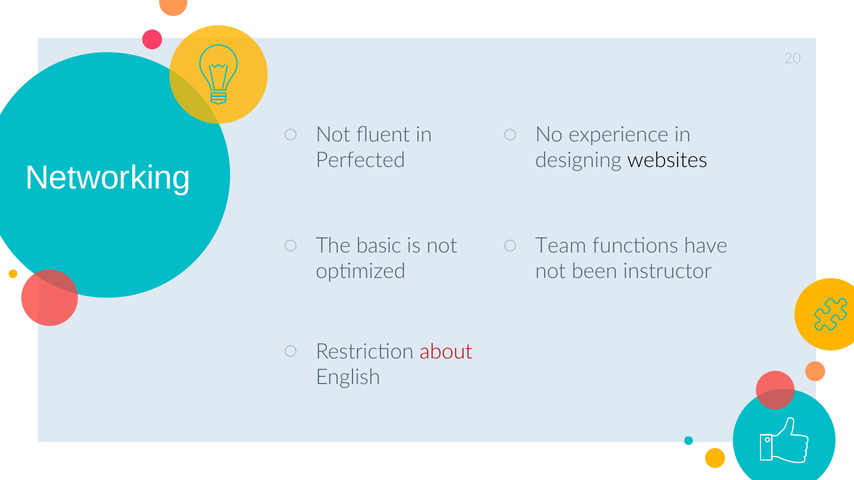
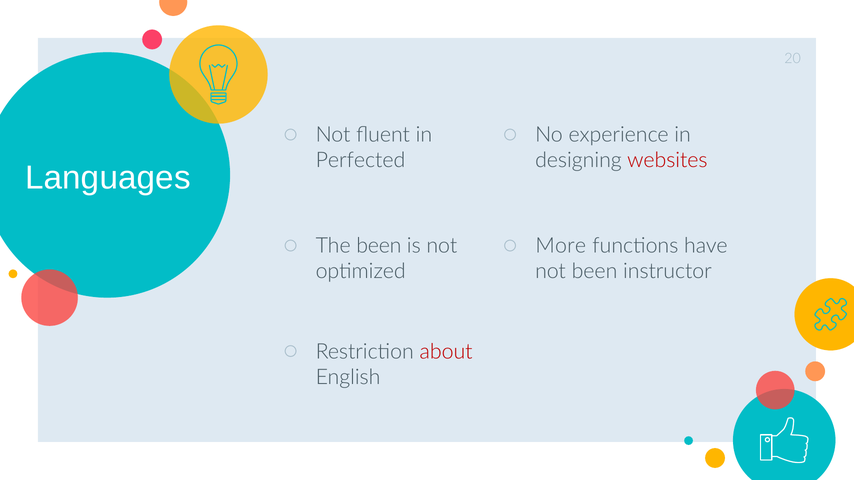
websites colour: black -> red
Networking: Networking -> Languages
The basic: basic -> been
Team: Team -> More
